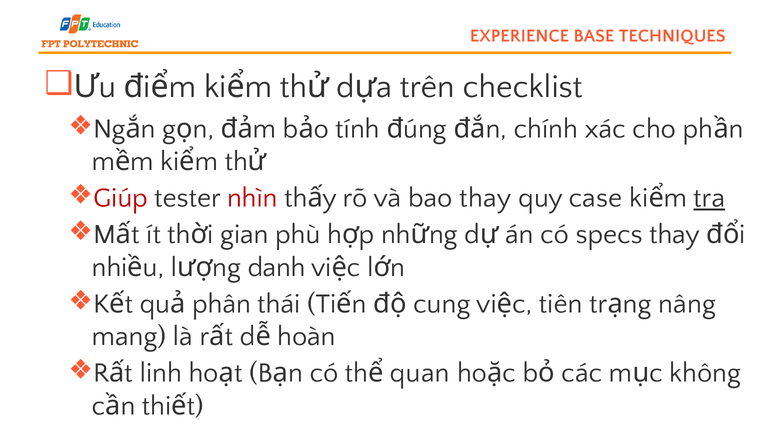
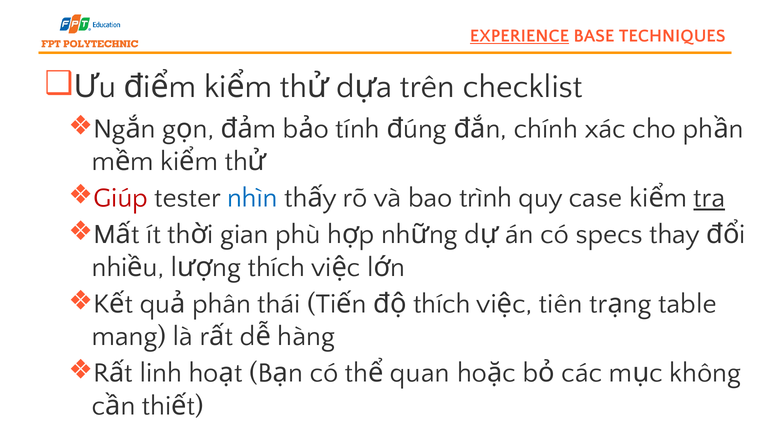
EXPERIENCE underline: none -> present
nhìn colour: red -> blue
bao thay: thay -> trình
danh at (277, 267): danh -> thích
cung at (442, 304): cung -> thích
nâng: nâng -> table
hoàn: hoàn -> hàng
